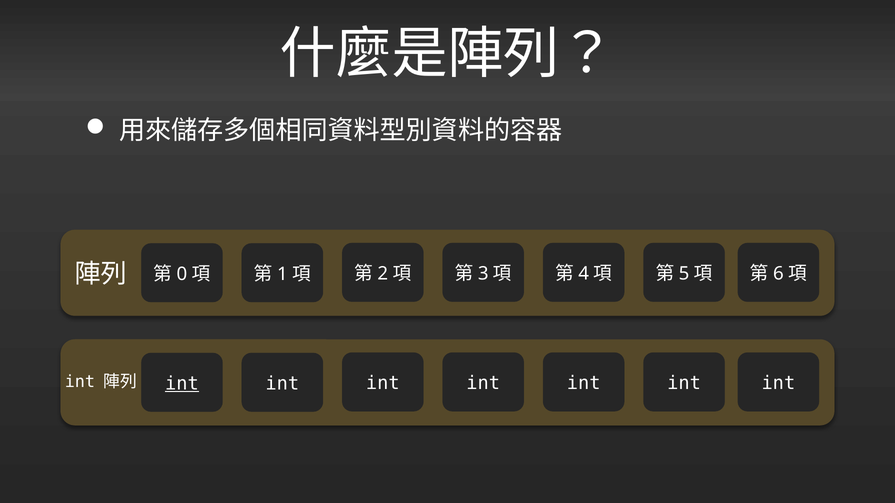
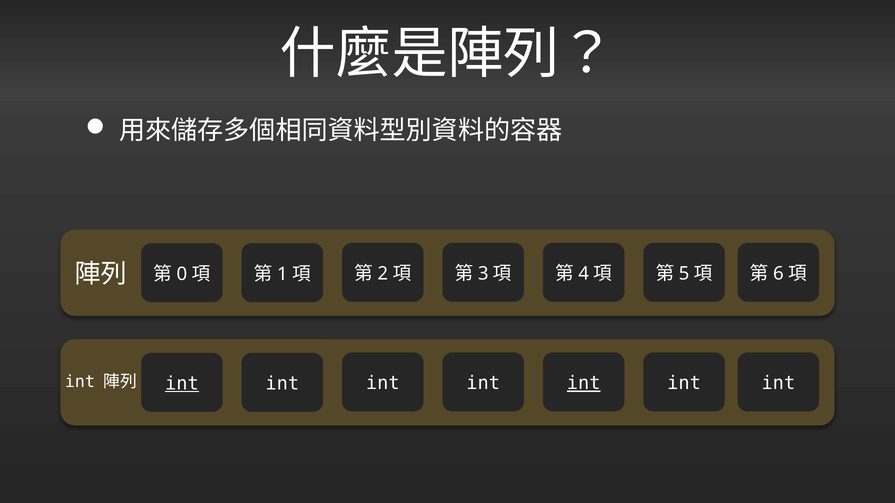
int at (584, 384) underline: none -> present
